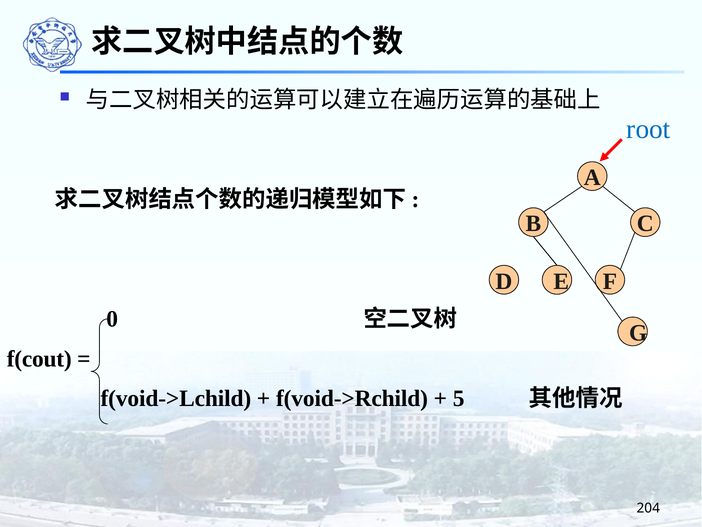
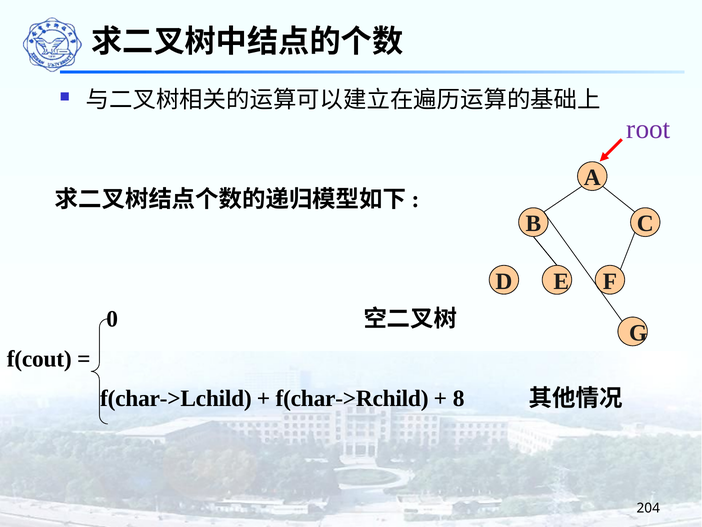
root colour: blue -> purple
f(void->Lchild: f(void->Lchild -> f(char->Lchild
f(void->Rchild: f(void->Rchild -> f(char->Rchild
5: 5 -> 8
